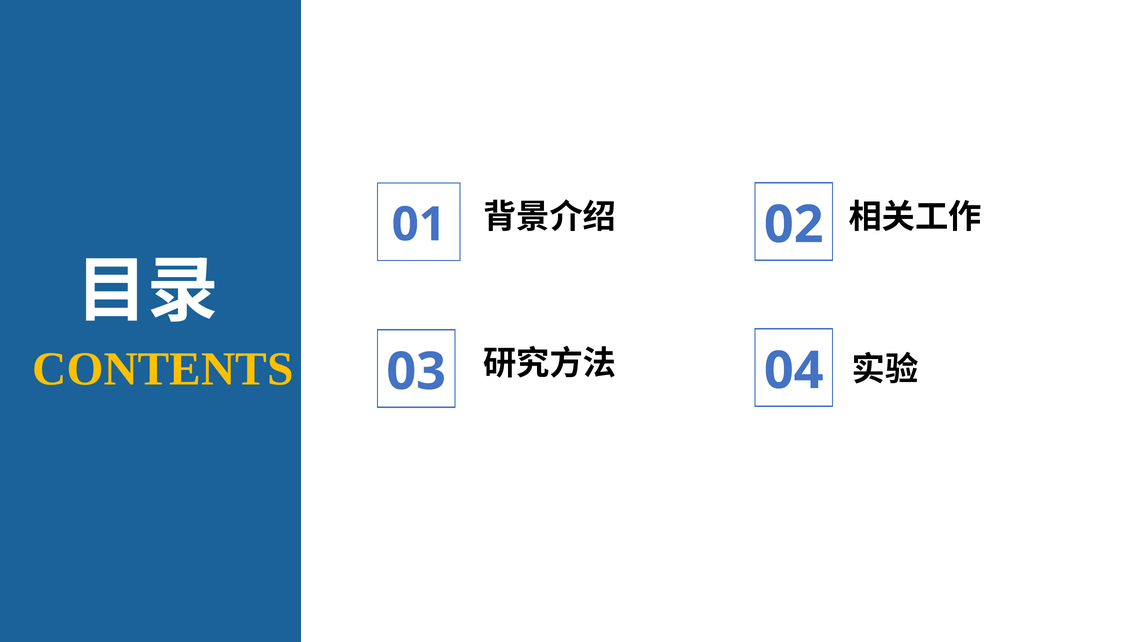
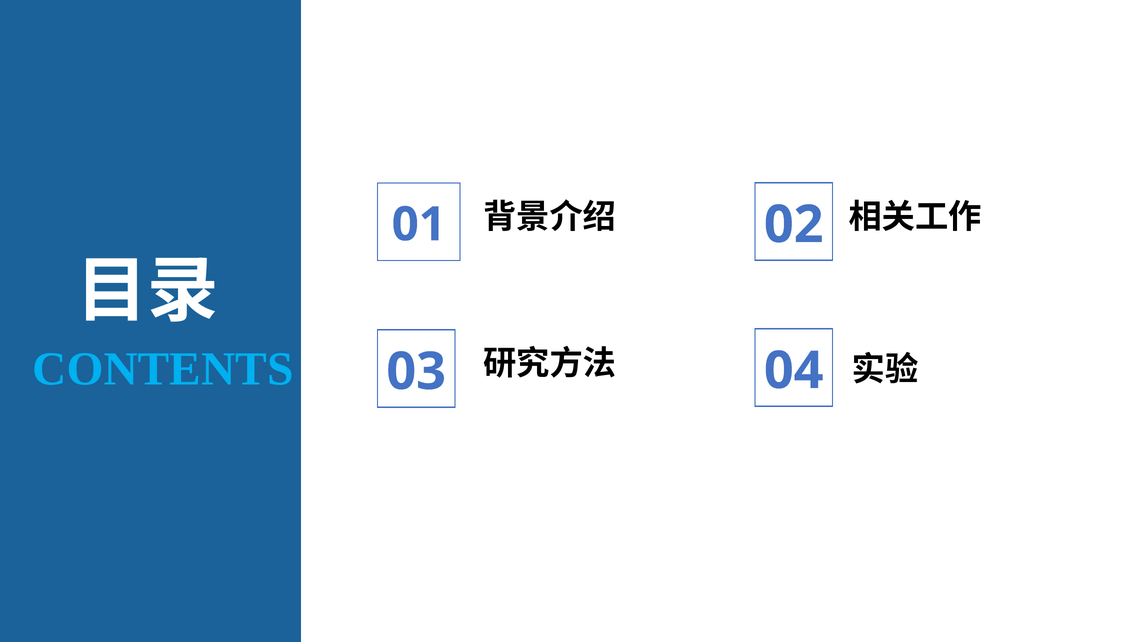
CONTENTS colour: yellow -> light blue
